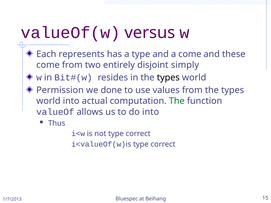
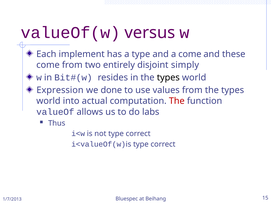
represents: represents -> implement
Permission: Permission -> Expression
The at (177, 101) colour: green -> red
do into: into -> labs
